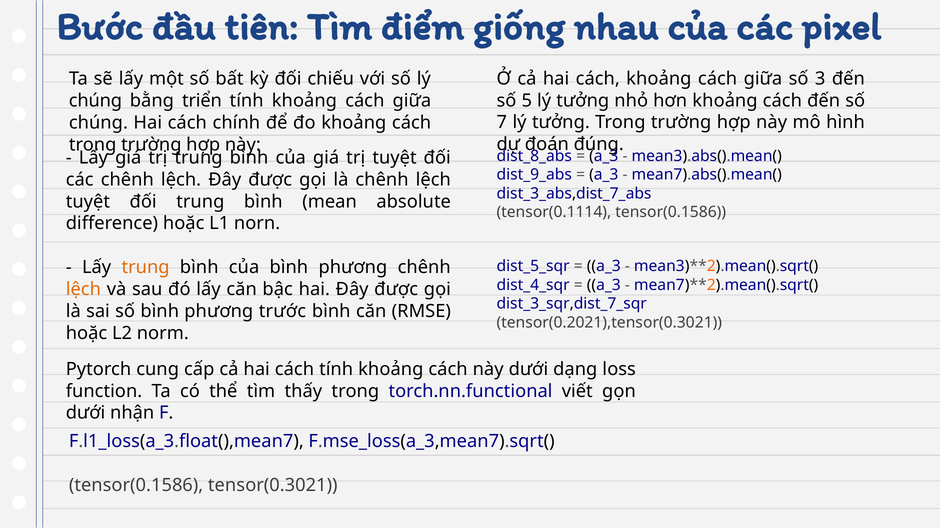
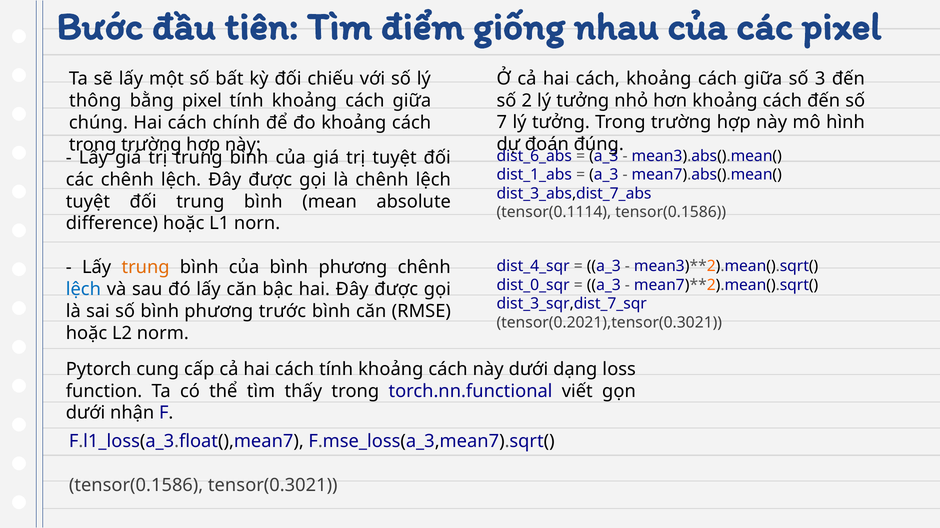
5: 5 -> 2
chúng at (95, 101): chúng -> thông
bằng triển: triển -> pixel
dist_8_abs: dist_8_abs -> dist_6_abs
dist_9_abs: dist_9_abs -> dist_1_abs
dist_5_sqr: dist_5_sqr -> dist_4_sqr
dist_4_sqr: dist_4_sqr -> dist_0_sqr
lệch at (83, 290) colour: orange -> blue
